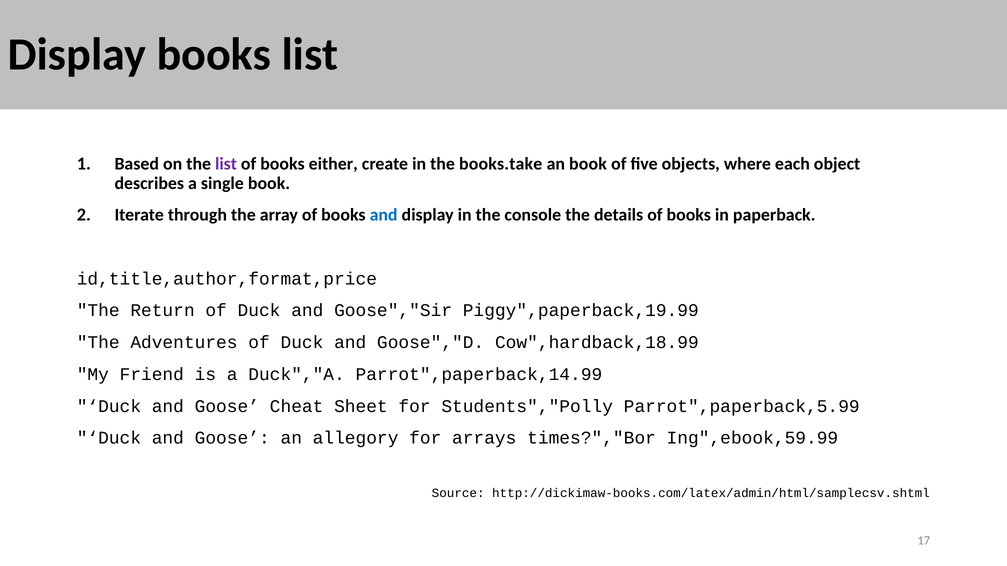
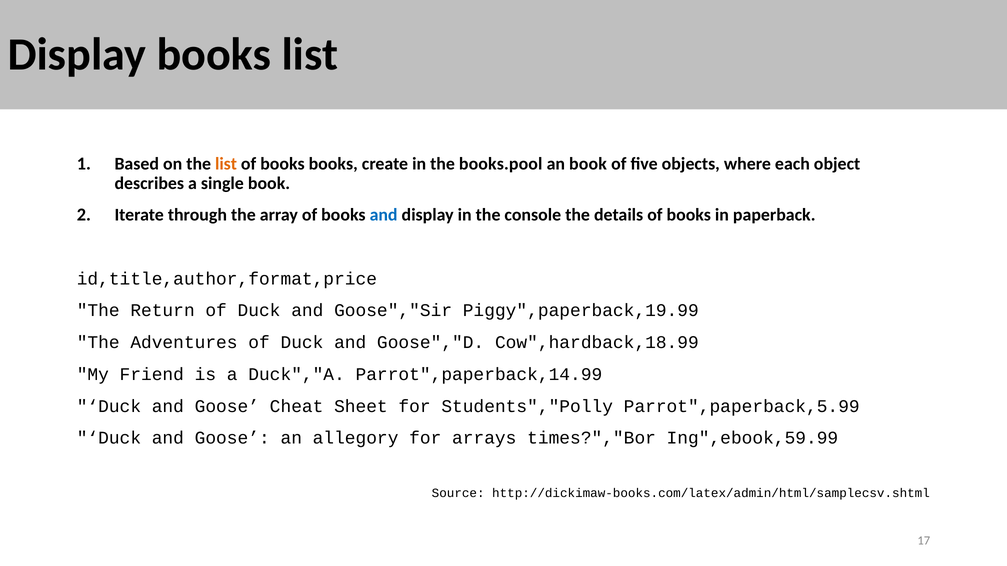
list at (226, 164) colour: purple -> orange
books either: either -> books
books.take: books.take -> books.pool
